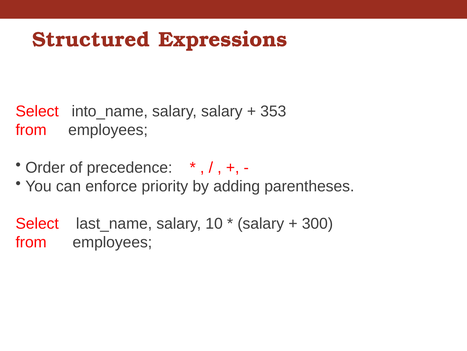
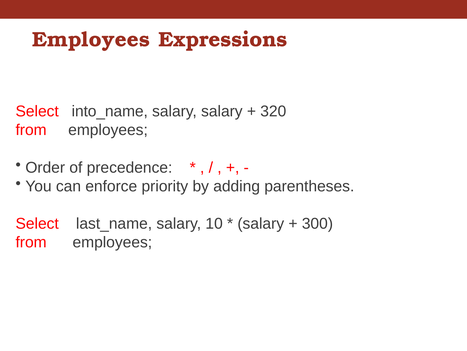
Structured at (91, 40): Structured -> Employees
353: 353 -> 320
